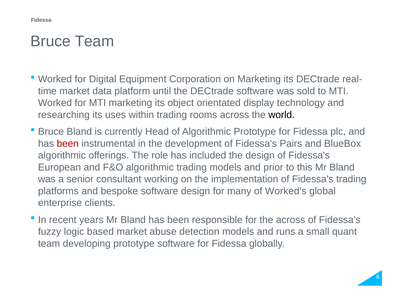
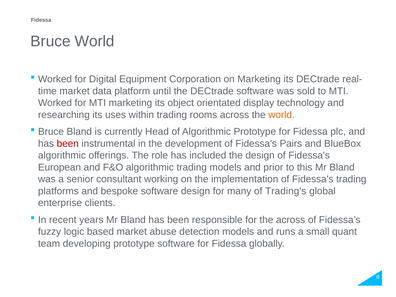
Bruce Team: Team -> World
world at (282, 115) colour: black -> orange
Worked's: Worked's -> Trading's
